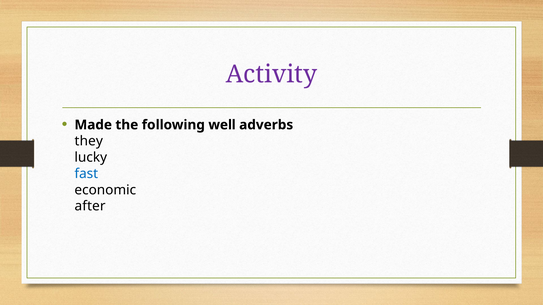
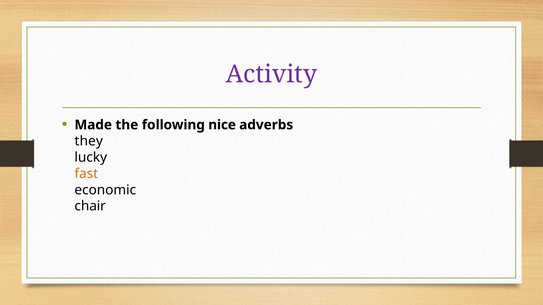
well: well -> nice
fast colour: blue -> orange
after: after -> chair
